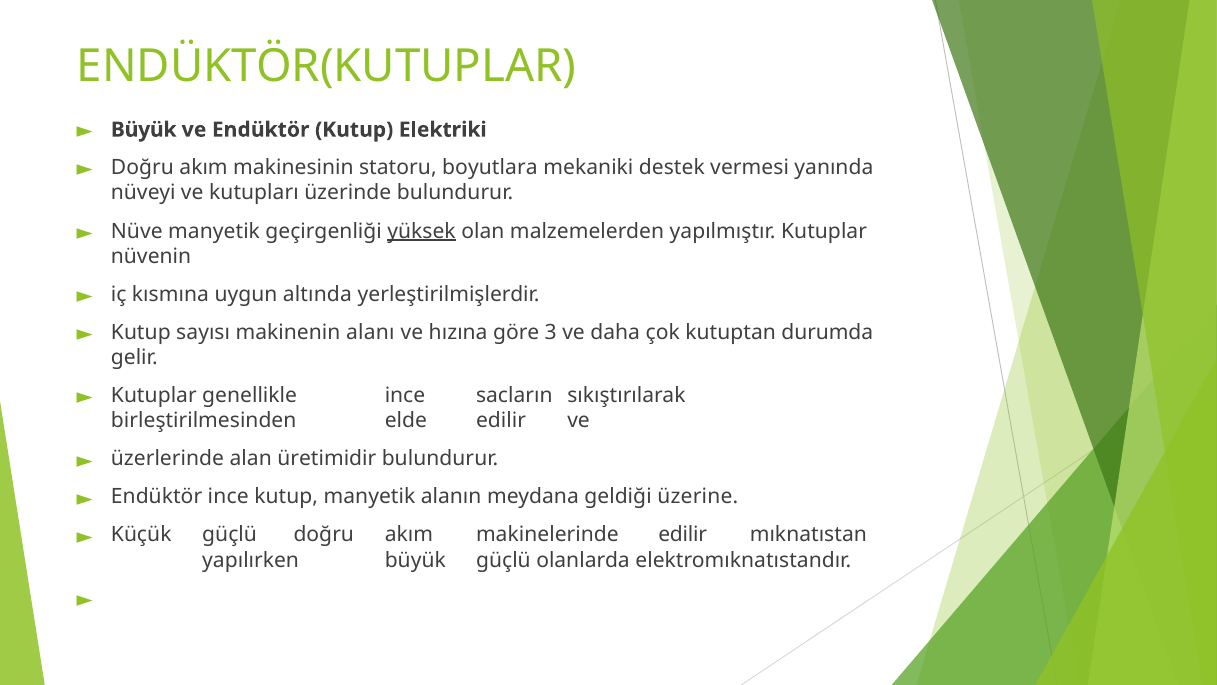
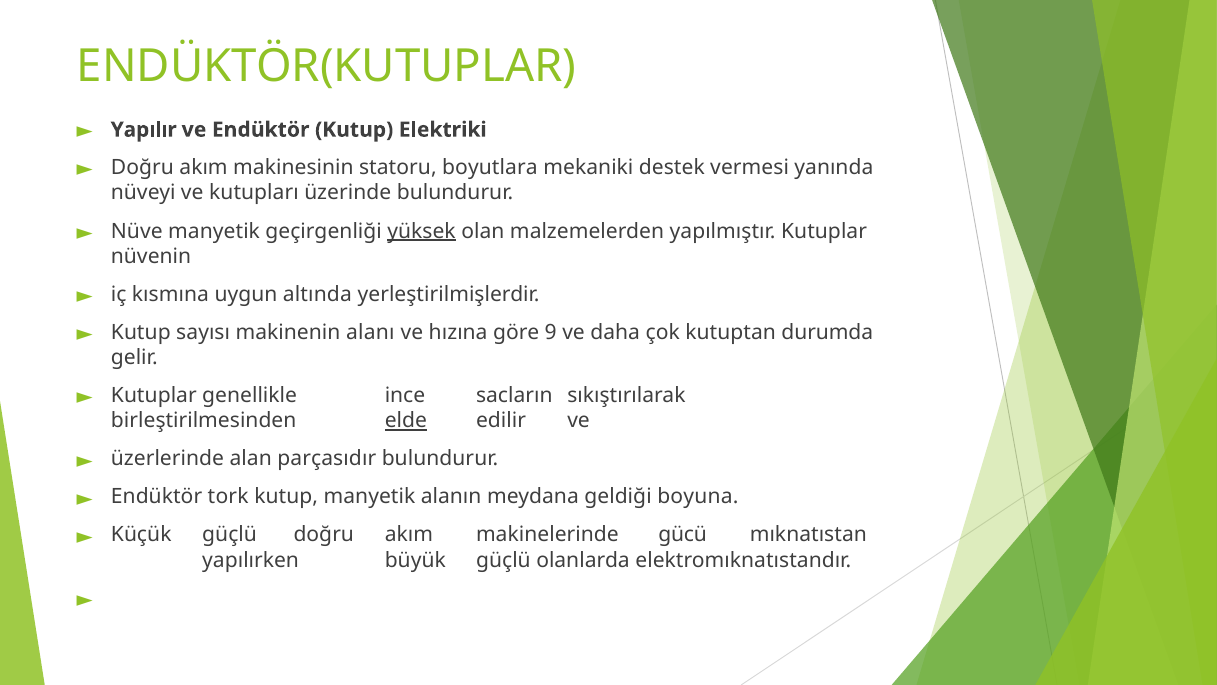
Büyük at (144, 130): Büyük -> Yapılır
3: 3 -> 9
elde underline: none -> present
üretimidir: üretimidir -> parçasıdır
Endüktör ince: ince -> tork
üzerine: üzerine -> boyuna
makinelerinde edilir: edilir -> gücü
